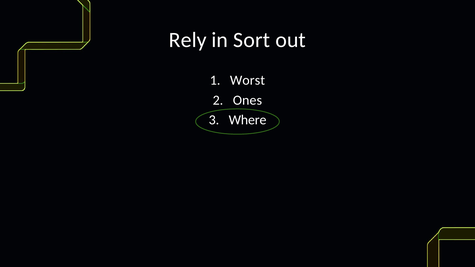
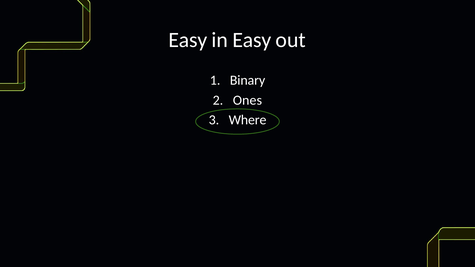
Rely at (188, 40): Rely -> Easy
in Sort: Sort -> Easy
Worst: Worst -> Binary
